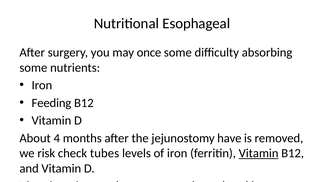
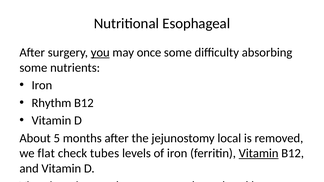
you underline: none -> present
Feeding: Feeding -> Rhythm
4: 4 -> 5
have: have -> local
risk: risk -> flat
